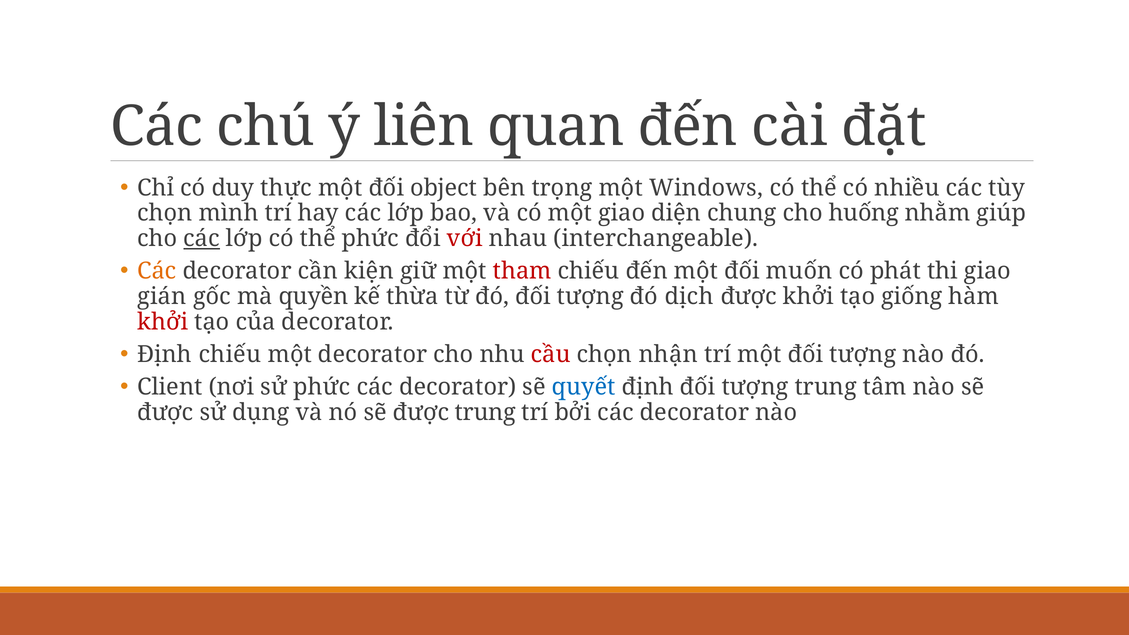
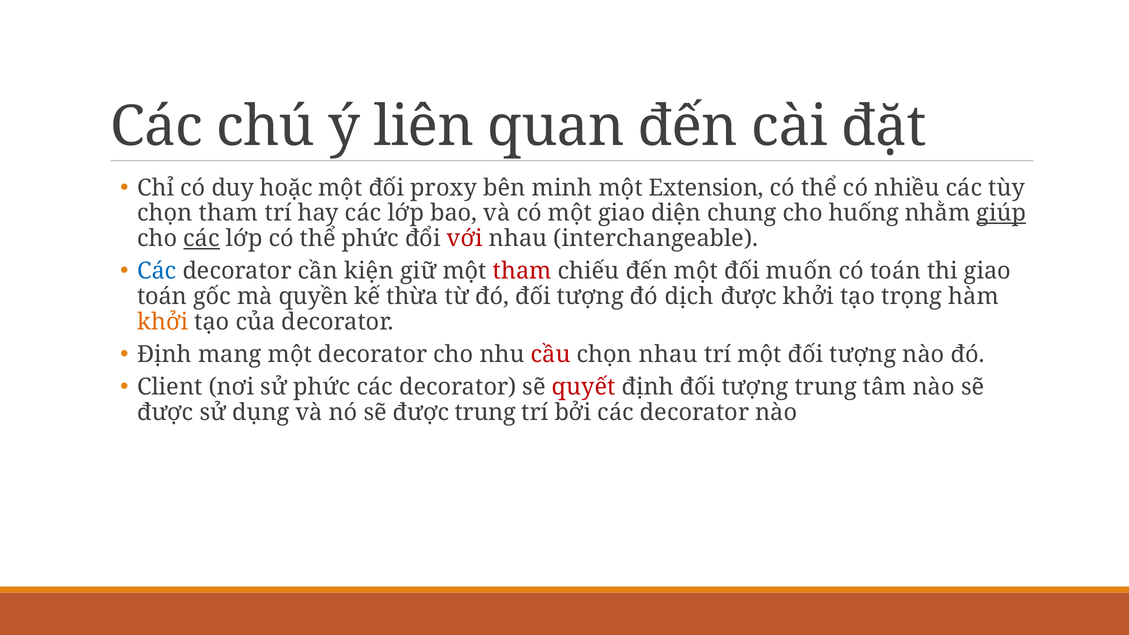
thực: thực -> hoặc
object: object -> proxy
trọng: trọng -> minh
Windows: Windows -> Extension
chọn mình: mình -> tham
giúp underline: none -> present
Các at (157, 271) colour: orange -> blue
có phát: phát -> toán
gián at (162, 297): gián -> toán
giống: giống -> trọng
khởi at (163, 322) colour: red -> orange
Định chiếu: chiếu -> mang
chọn nhận: nhận -> nhau
quyết colour: blue -> red
